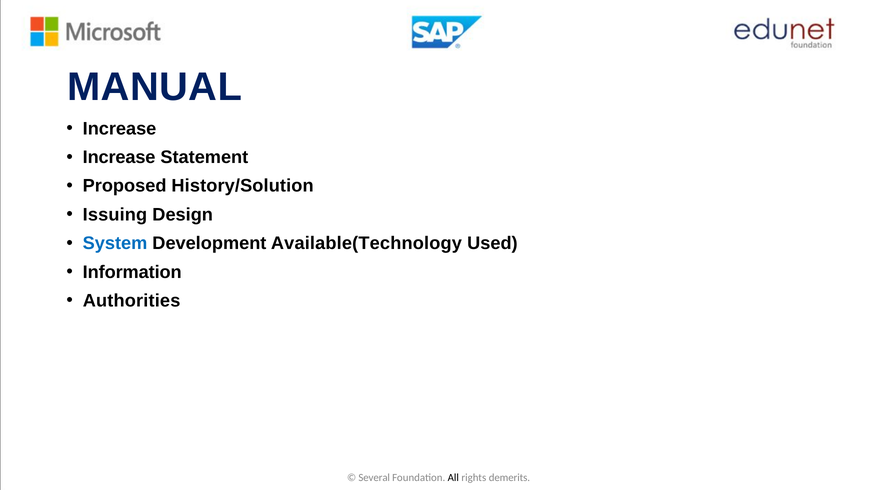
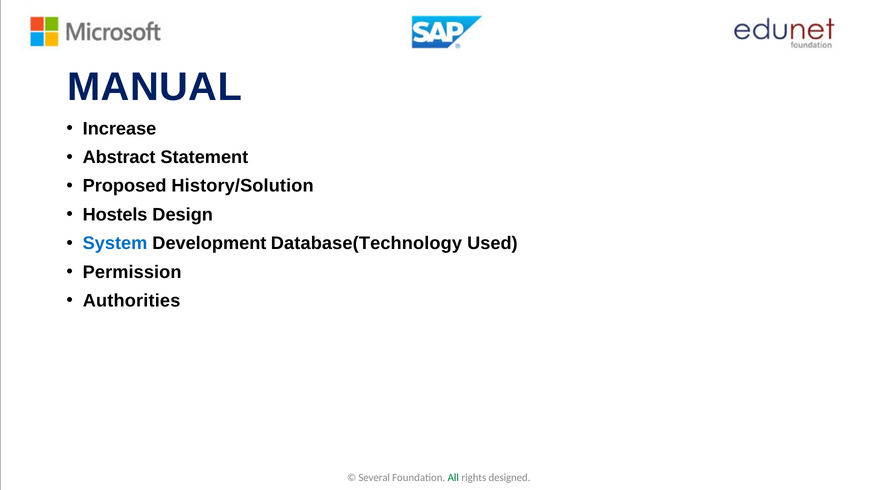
Increase at (119, 157): Increase -> Abstract
Issuing: Issuing -> Hostels
Available(Technology: Available(Technology -> Database(Technology
Information: Information -> Permission
All colour: black -> green
demerits: demerits -> designed
